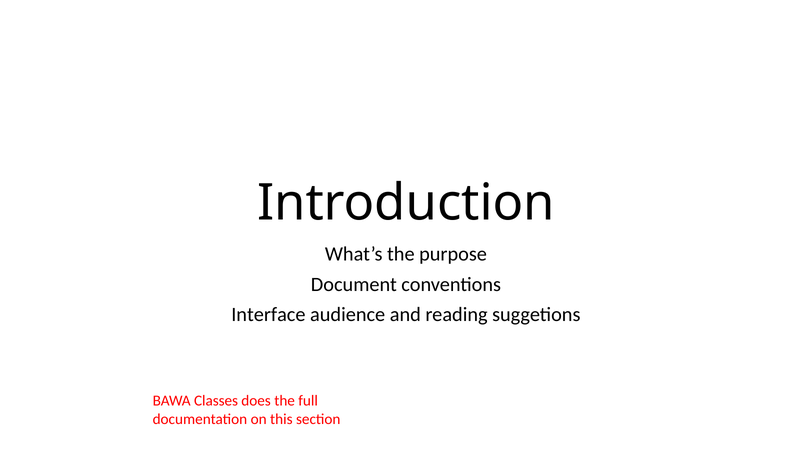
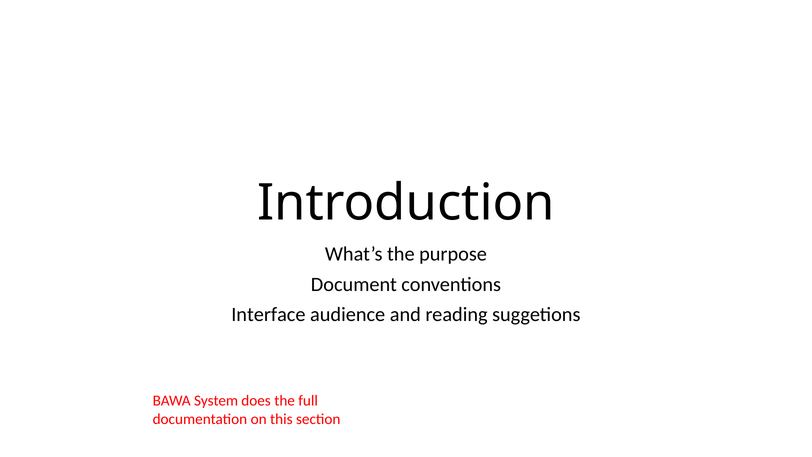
Classes: Classes -> System
